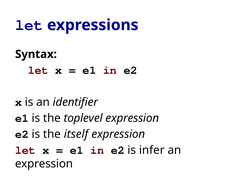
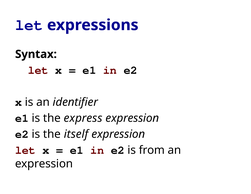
toplevel: toplevel -> express
infer: infer -> from
